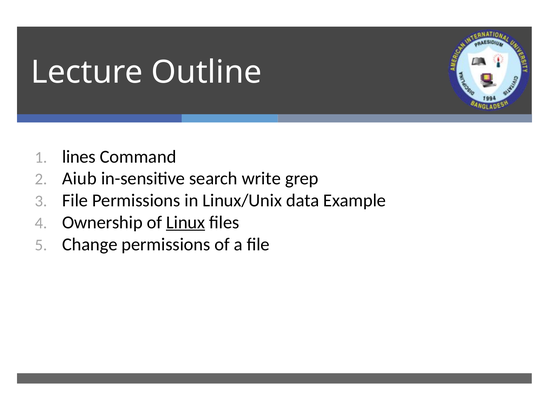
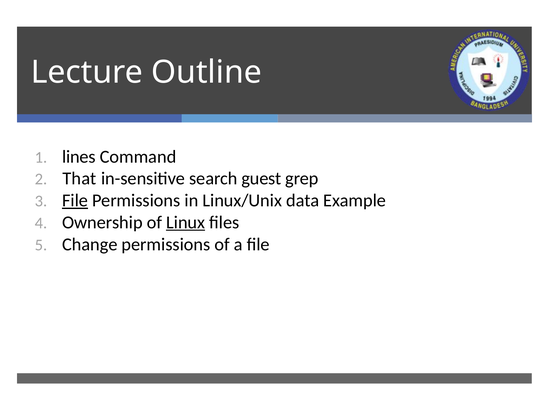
Aiub: Aiub -> That
write: write -> guest
File at (75, 201) underline: none -> present
